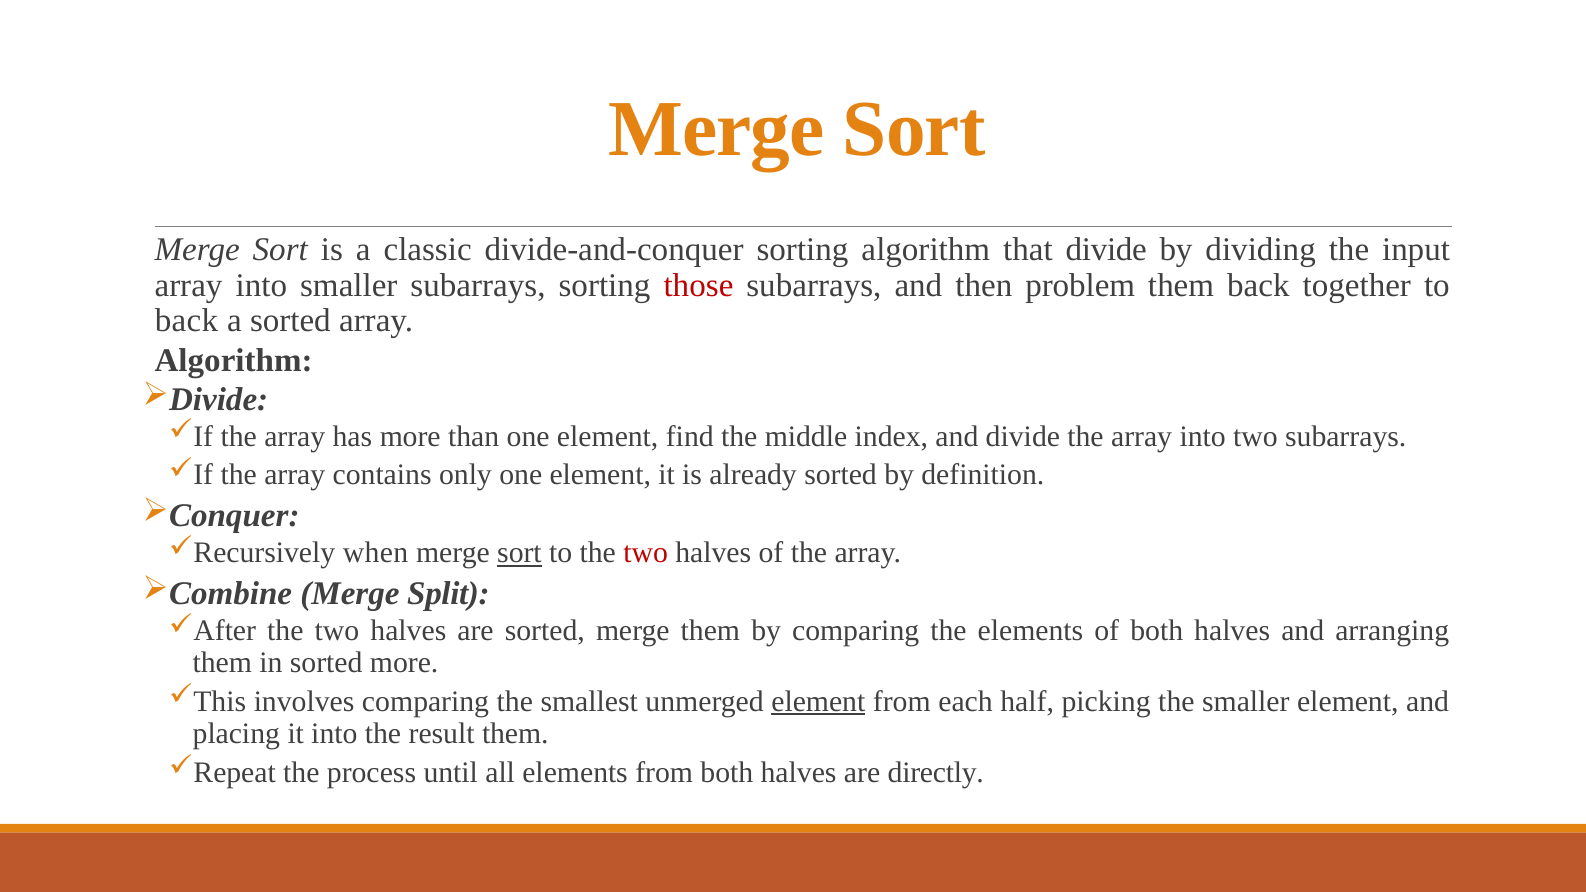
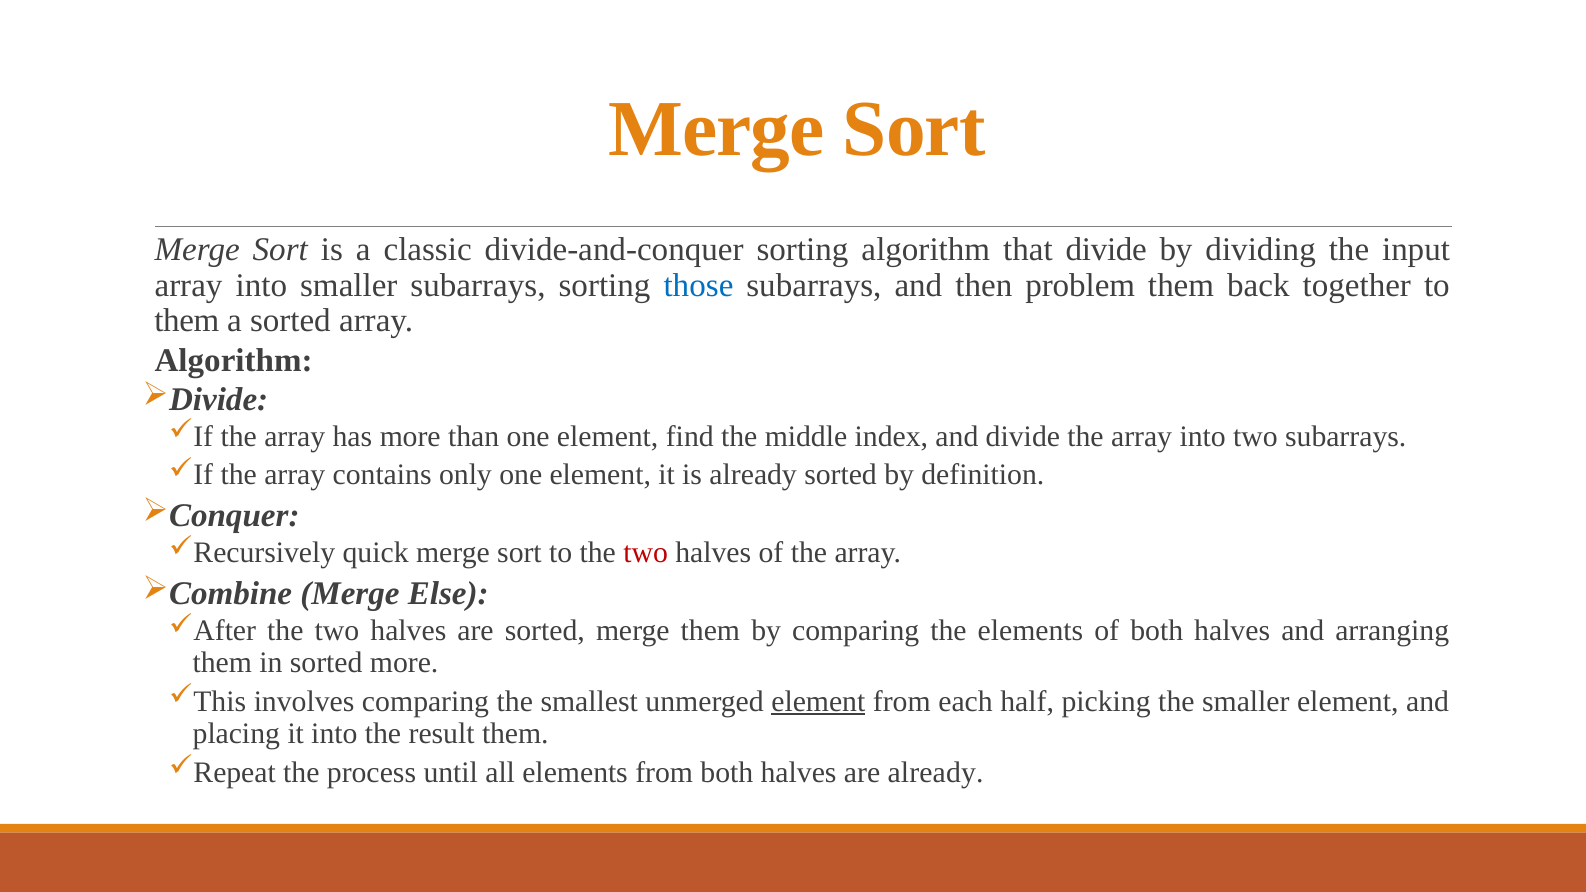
those colour: red -> blue
back at (187, 321): back -> them
when: when -> quick
sort at (519, 553) underline: present -> none
Split: Split -> Else
are directly: directly -> already
